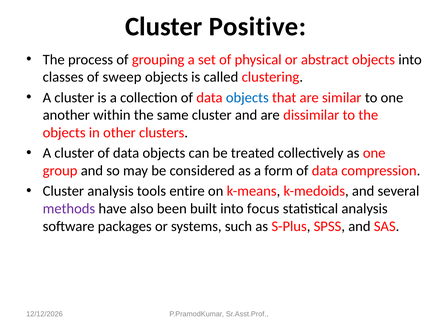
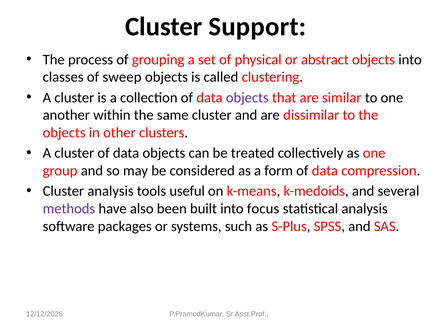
Positive: Positive -> Support
objects at (247, 97) colour: blue -> purple
entire: entire -> useful
